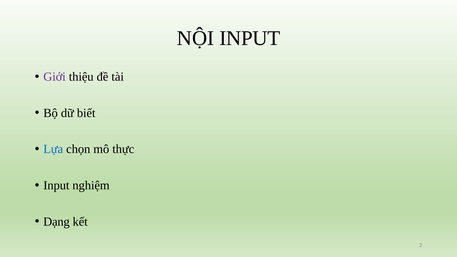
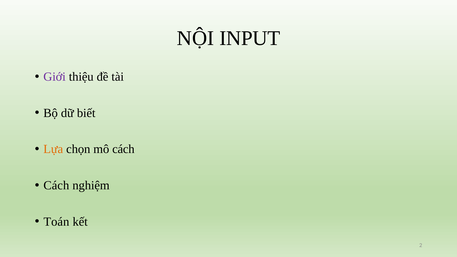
Lựa colour: blue -> orange
mô thực: thực -> cách
Input at (56, 185): Input -> Cách
Dạng: Dạng -> Toán
